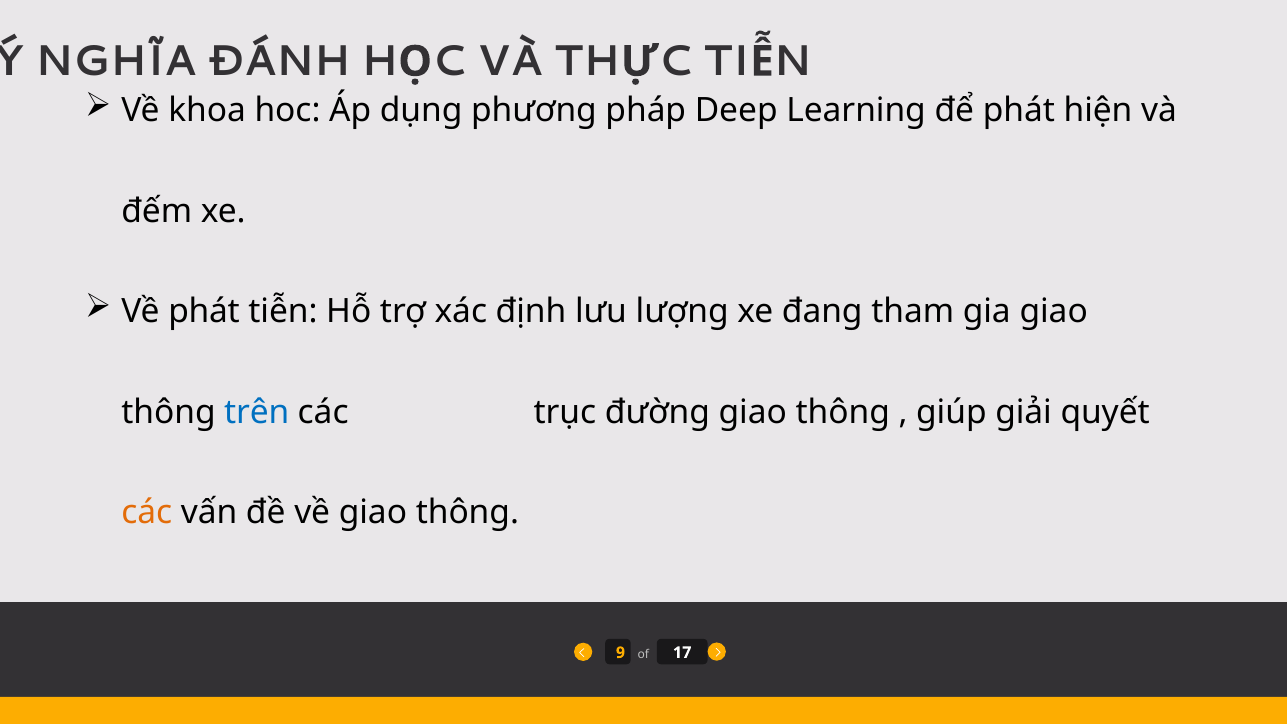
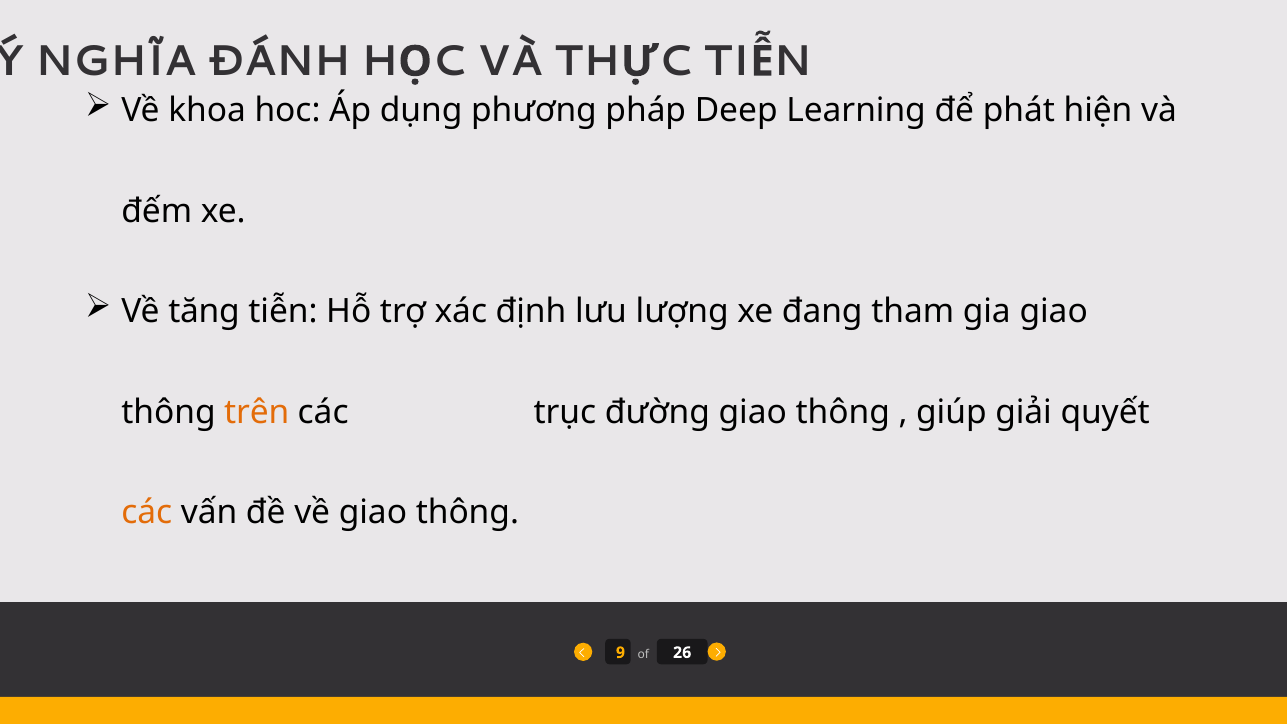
Về phát: phát -> tăng
trên colour: blue -> orange
17: 17 -> 26
